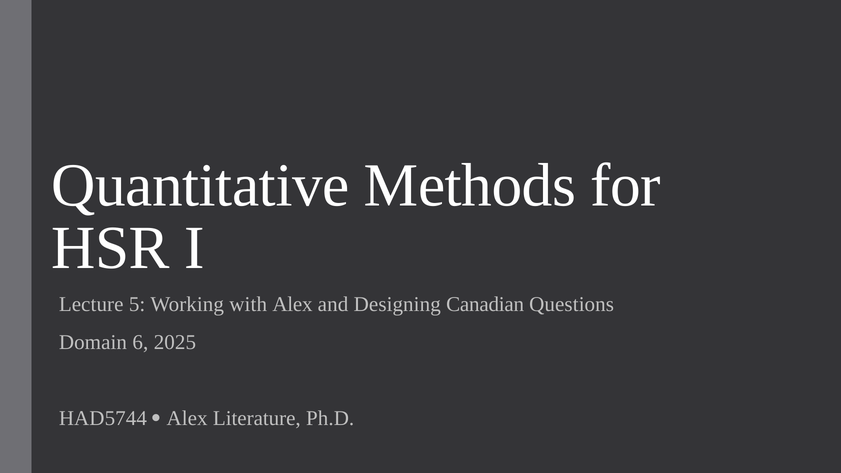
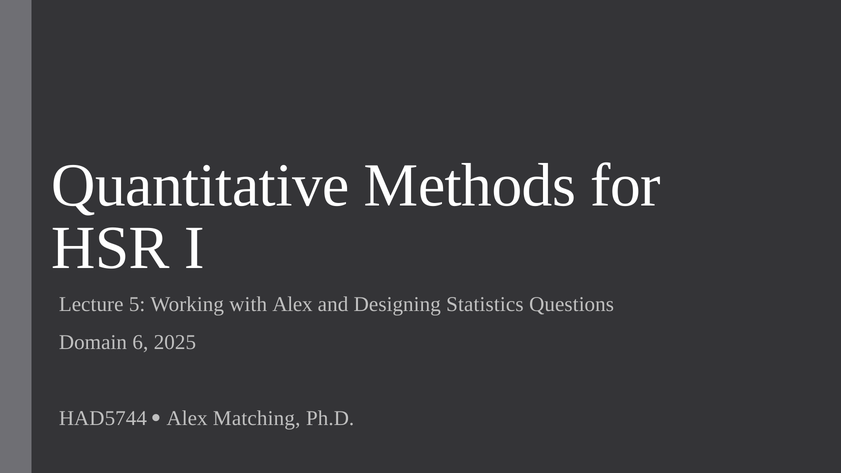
Canadian: Canadian -> Statistics
Literature: Literature -> Matching
